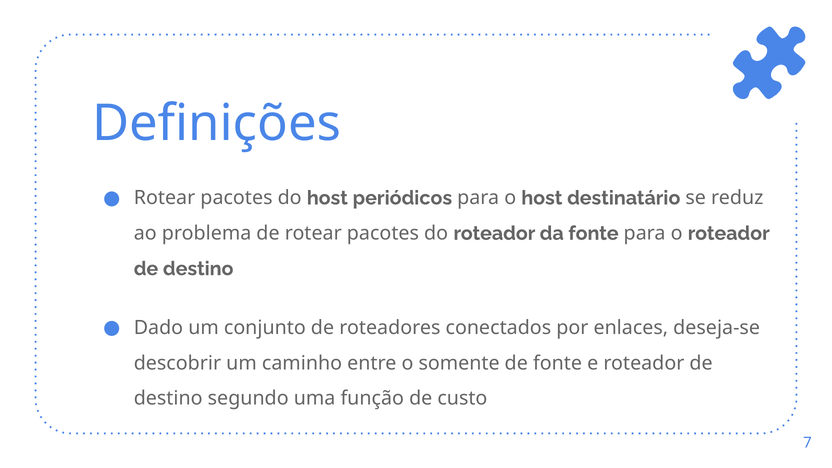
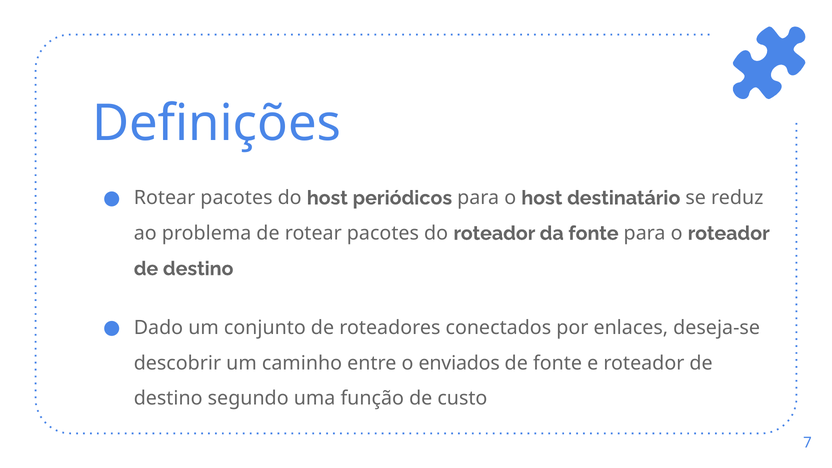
somente: somente -> enviados
